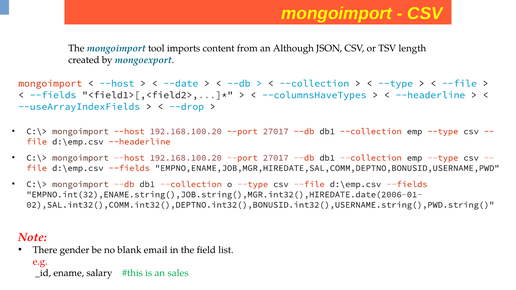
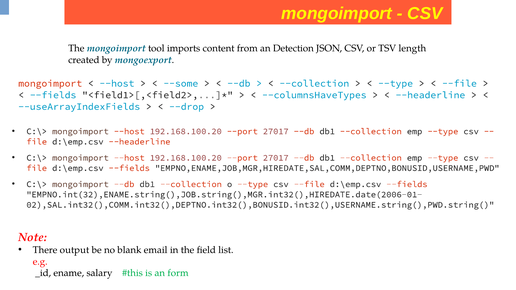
Although: Although -> Detection
--date: --date -> --some
gender: gender -> output
sales: sales -> form
